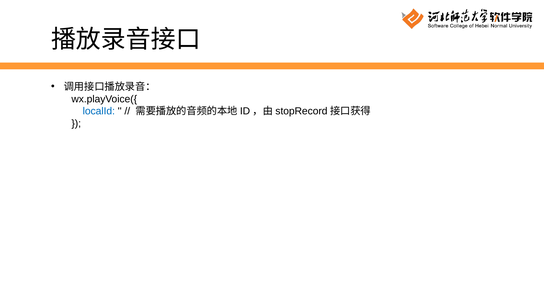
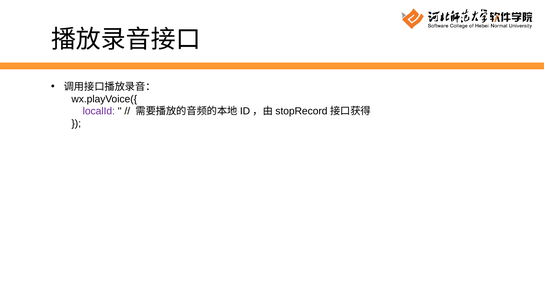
localId colour: blue -> purple
